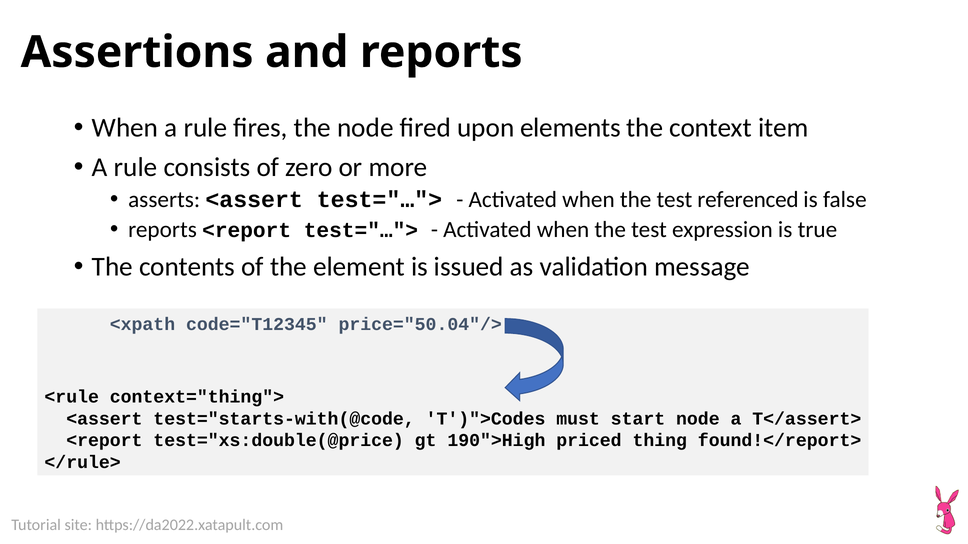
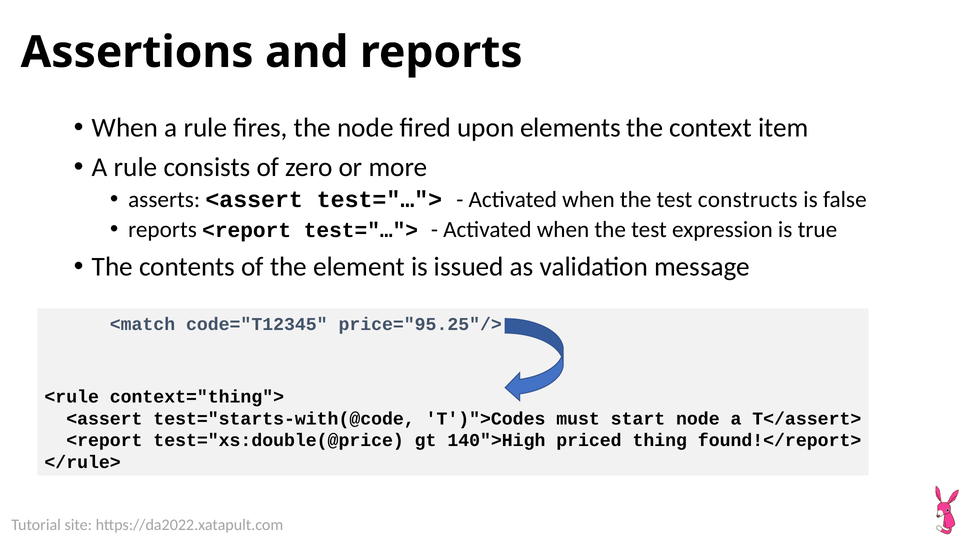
referenced: referenced -> constructs
<xpath: <xpath -> <match
price="50.04"/>: price="50.04"/> -> price="95.25"/>
190">High: 190">High -> 140">High
